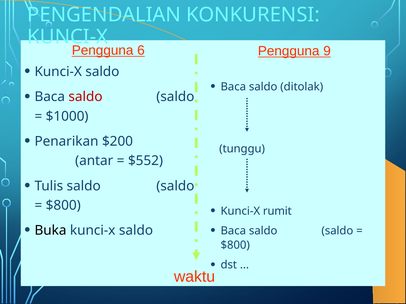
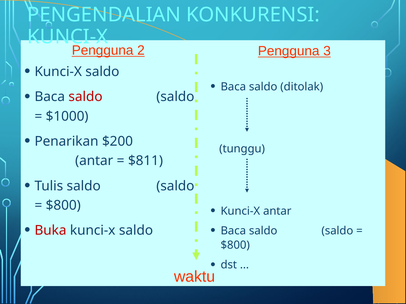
6: 6 -> 2
9: 9 -> 3
$552: $552 -> $811
Kunci-X rumit: rumit -> antar
Buka colour: black -> red
